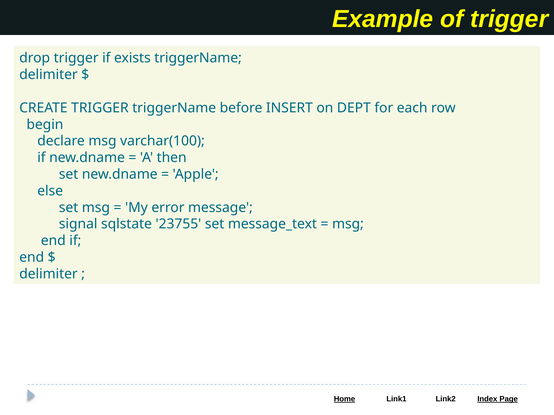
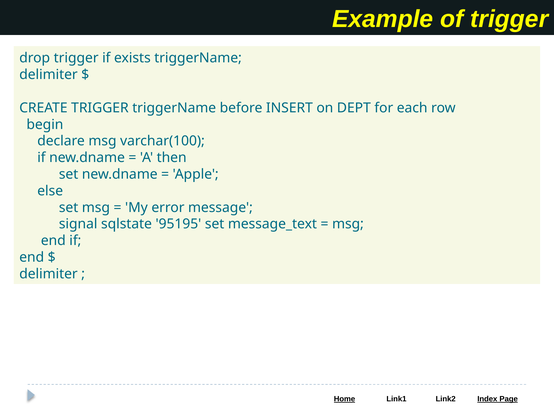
23755: 23755 -> 95195
